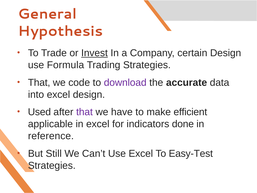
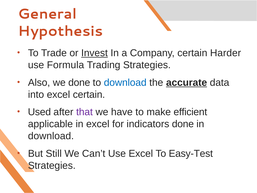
certain Design: Design -> Harder
That at (39, 82): That -> Also
we code: code -> done
download at (125, 82) colour: purple -> blue
accurate underline: none -> present
excel design: design -> certain
reference at (51, 136): reference -> download
